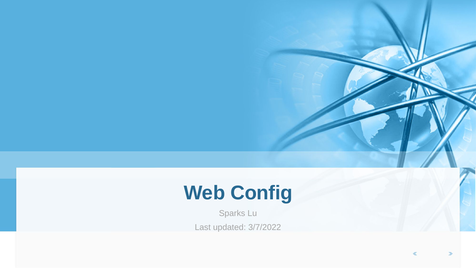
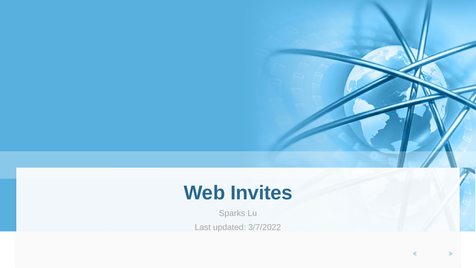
Config: Config -> Invites
